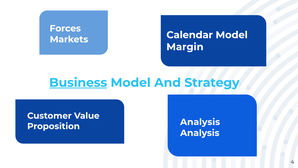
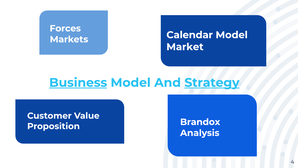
Margin: Margin -> Market
Strategy underline: none -> present
Analysis at (200, 122): Analysis -> Brandox
